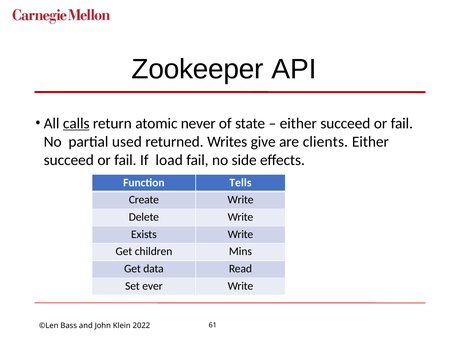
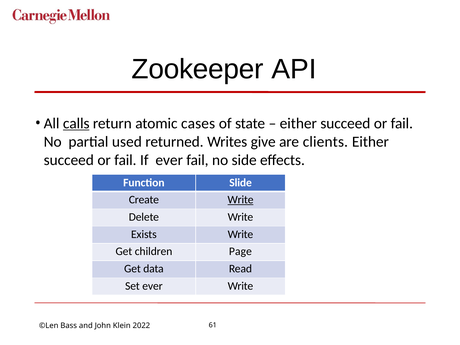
never: never -> cases
If load: load -> ever
Tells: Tells -> Slide
Write at (241, 200) underline: none -> present
Mins: Mins -> Page
